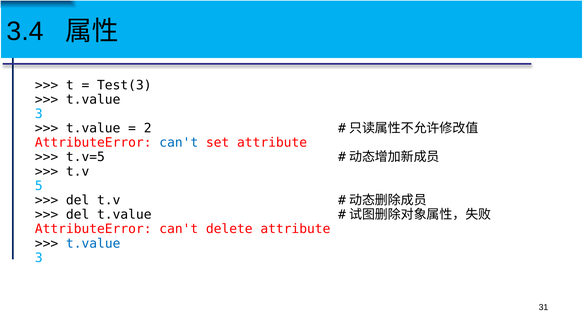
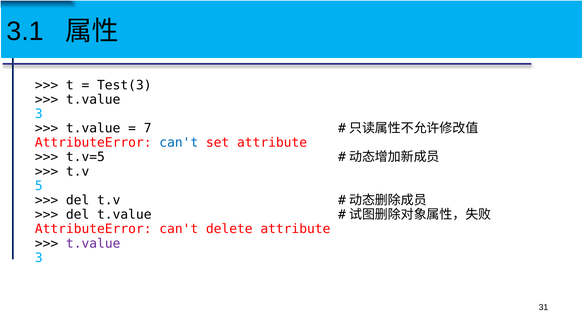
3.4: 3.4 -> 3.1
2: 2 -> 7
t.value at (93, 243) colour: blue -> purple
